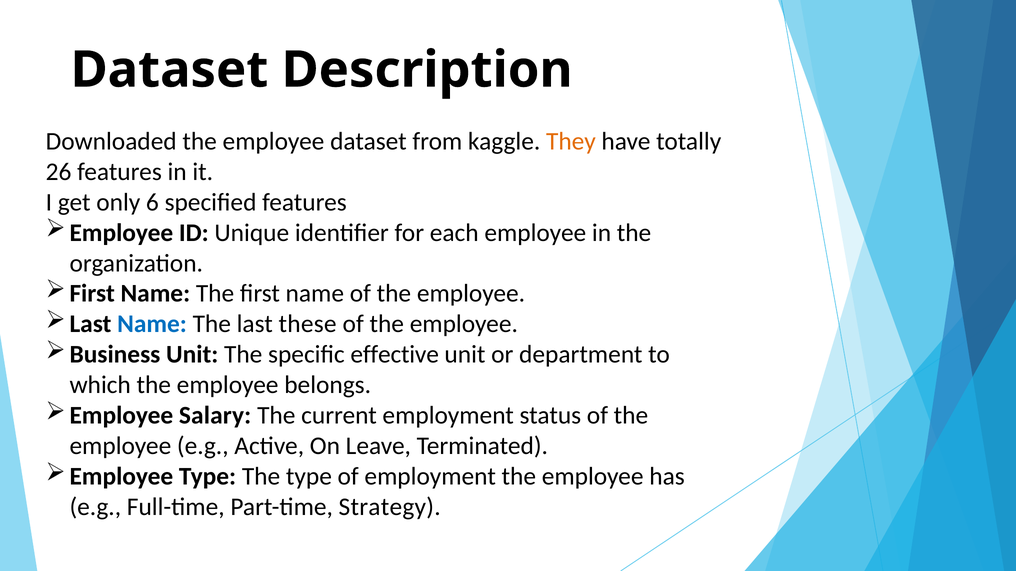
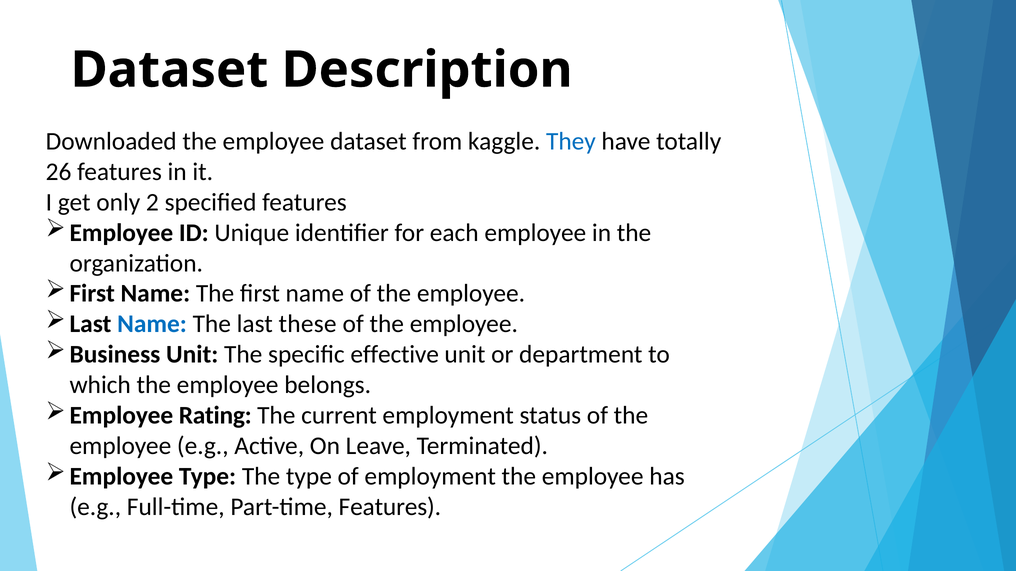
They colour: orange -> blue
6: 6 -> 2
Salary: Salary -> Rating
Part-time Strategy: Strategy -> Features
